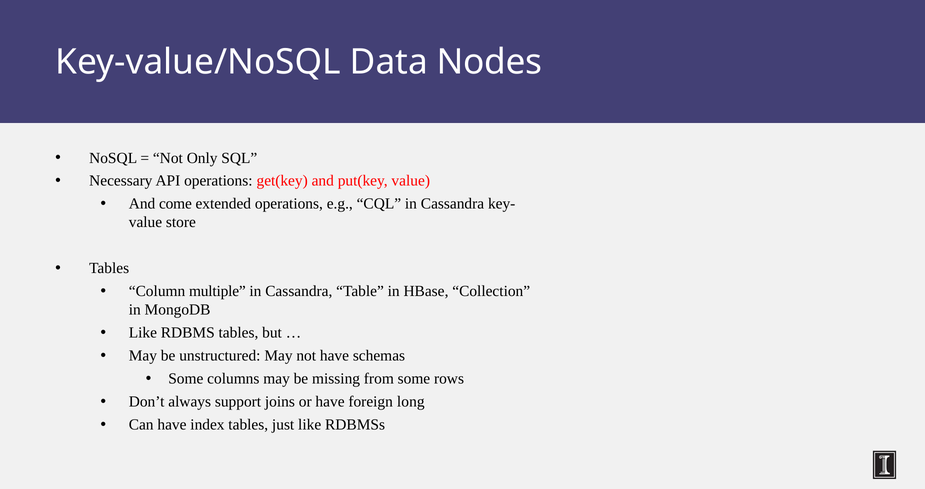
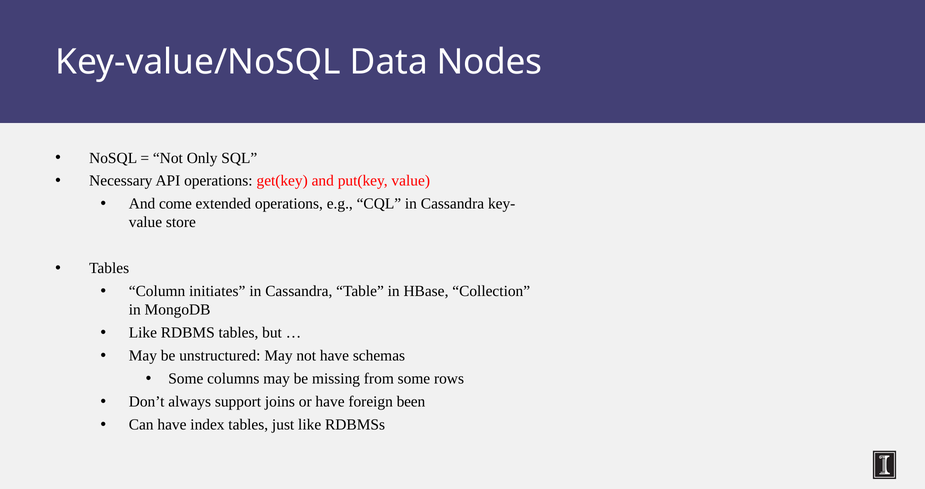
multiple: multiple -> initiates
long: long -> been
